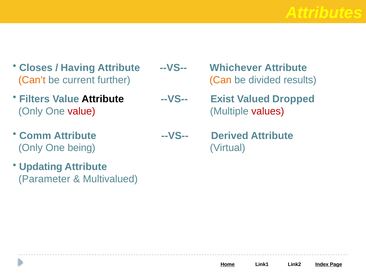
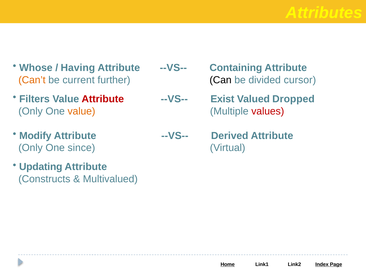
Closes: Closes -> Whose
Whichever: Whichever -> Containing
Can colour: orange -> black
results: results -> cursor
Attribute at (103, 99) colour: black -> red
value at (81, 111) colour: red -> orange
Comm: Comm -> Modify
being: being -> since
Parameter: Parameter -> Constructs
